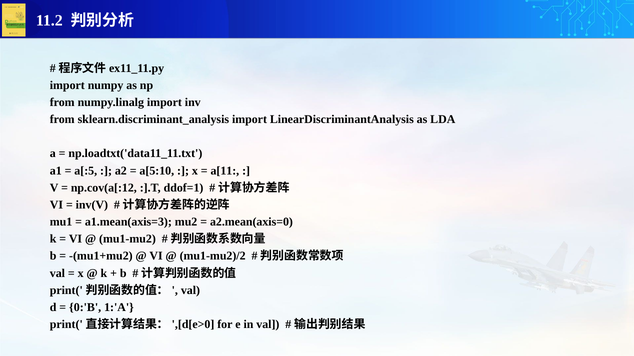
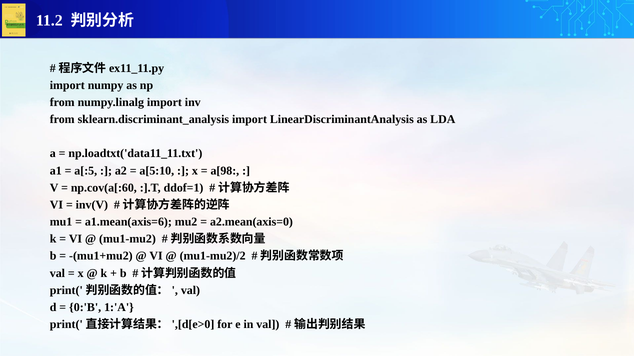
a[11: a[11 -> a[98
np.cov(a[:12: np.cov(a[:12 -> np.cov(a[:60
a1.mean(axis=3: a1.mean(axis=3 -> a1.mean(axis=6
